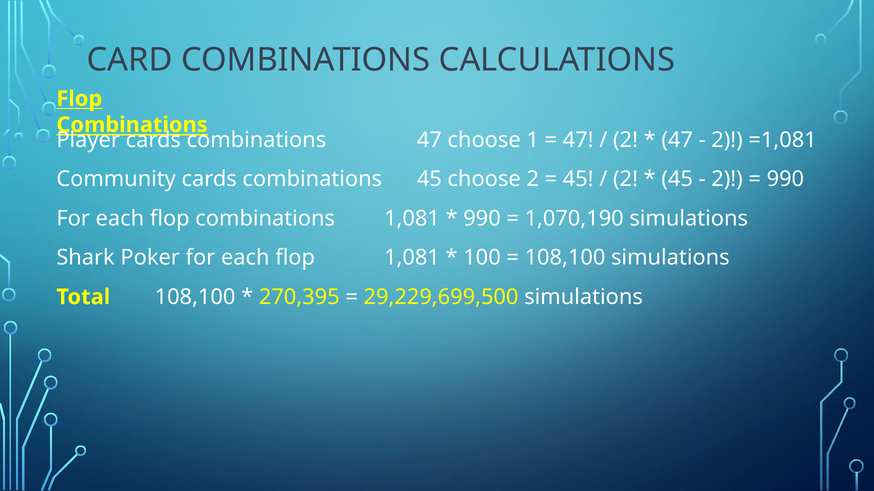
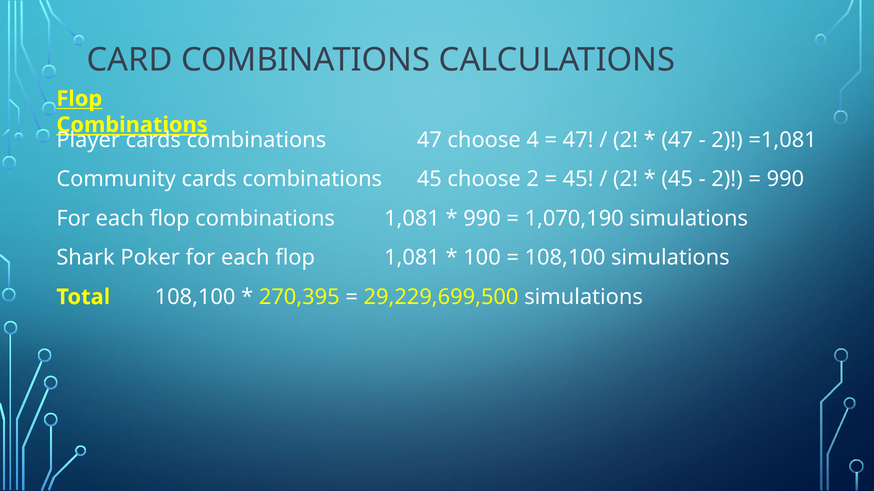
1: 1 -> 4
